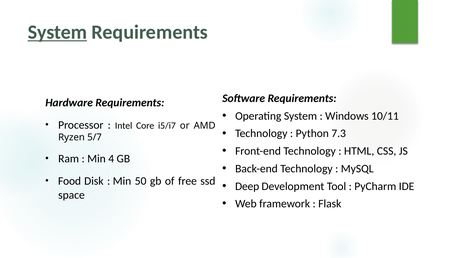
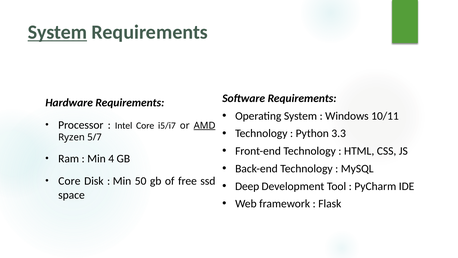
AMD underline: none -> present
7.3: 7.3 -> 3.3
Food at (70, 181): Food -> Core
